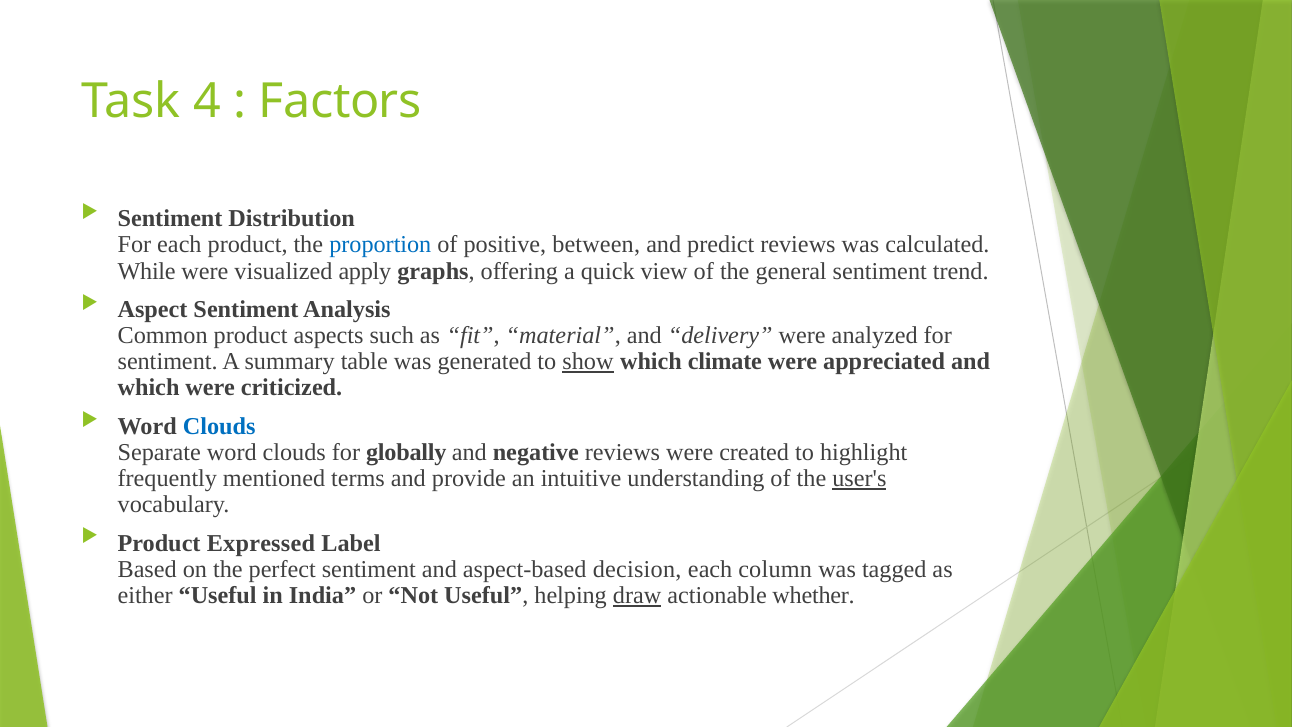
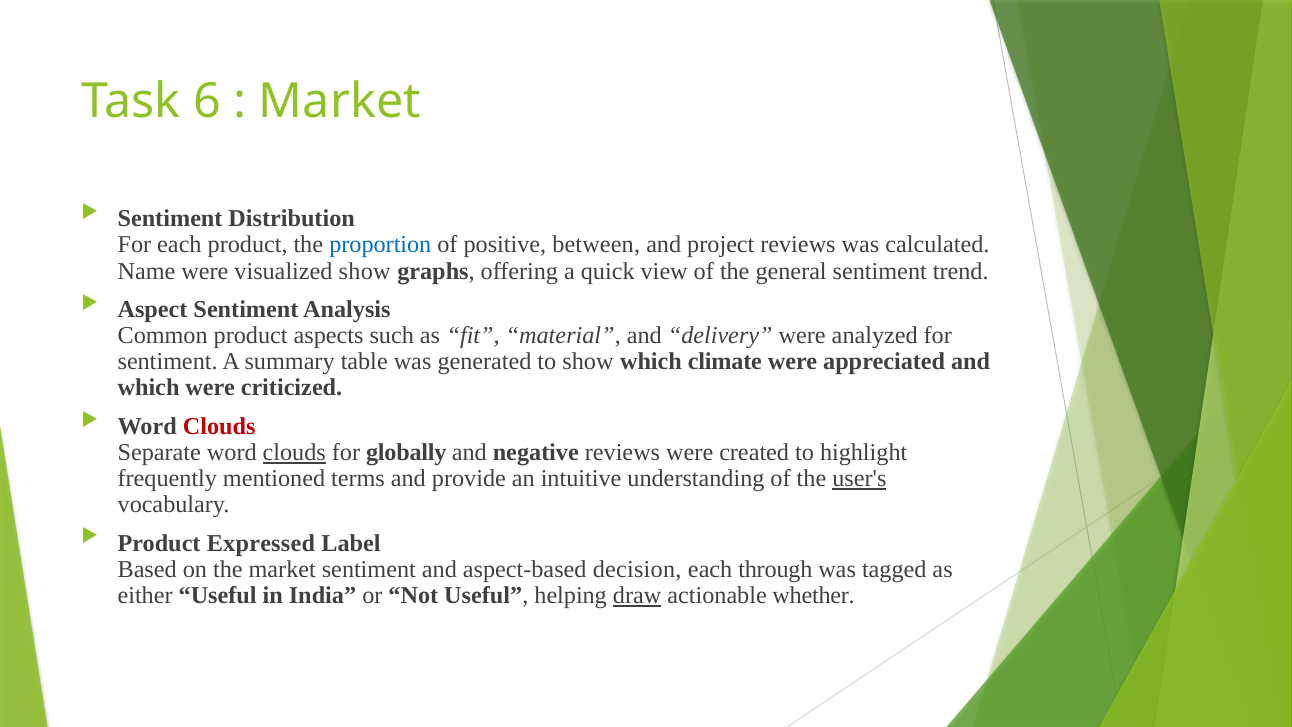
4: 4 -> 6
Factors at (340, 102): Factors -> Market
predict: predict -> project
While: While -> Name
visualized apply: apply -> show
show at (588, 362) underline: present -> none
Clouds at (219, 426) colour: blue -> red
clouds at (294, 452) underline: none -> present
the perfect: perfect -> market
column: column -> through
